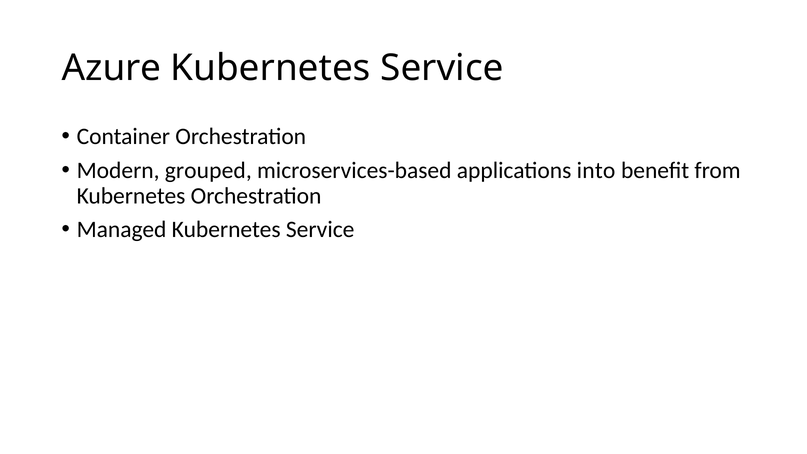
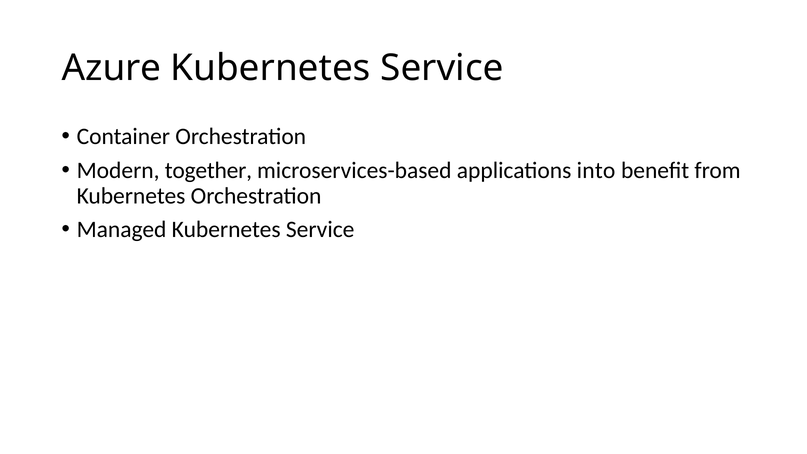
grouped: grouped -> together
